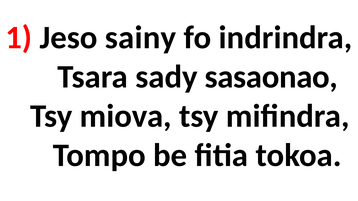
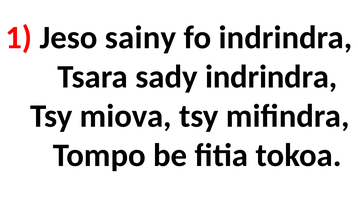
sady sasaonao: sasaonao -> indrindra
